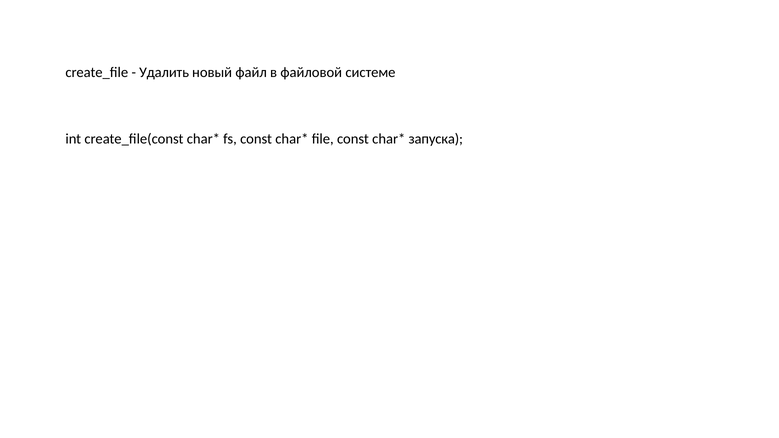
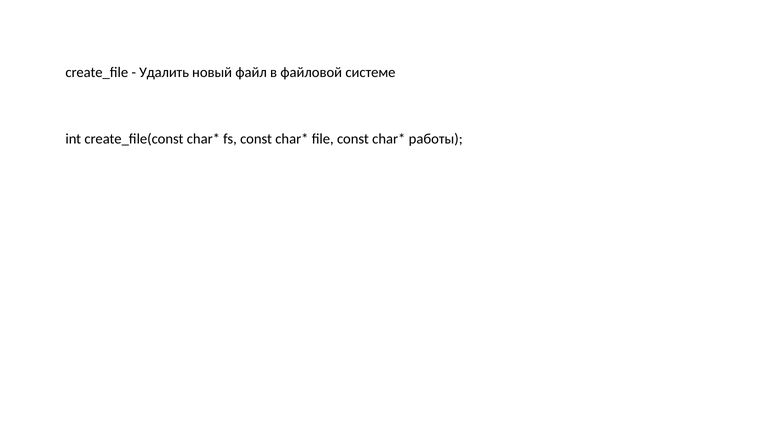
запуска: запуска -> работы
